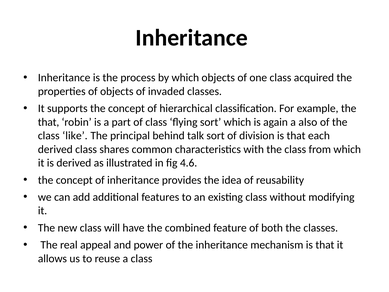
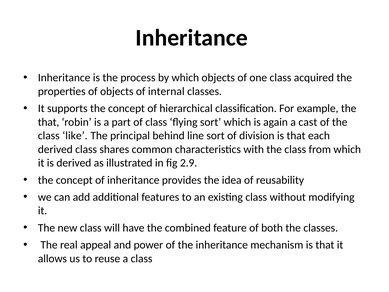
invaded: invaded -> internal
also: also -> cast
talk: talk -> line
4.6: 4.6 -> 2.9
